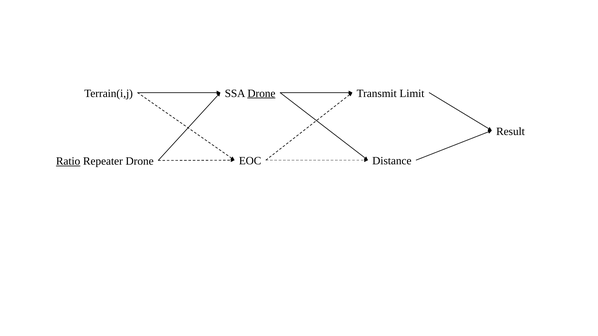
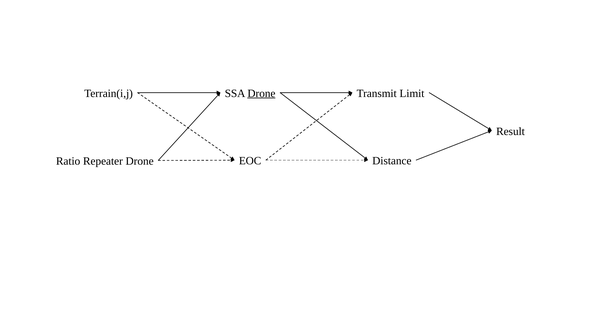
Ratio underline: present -> none
